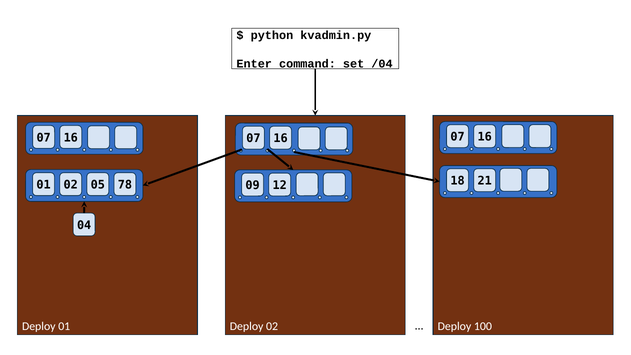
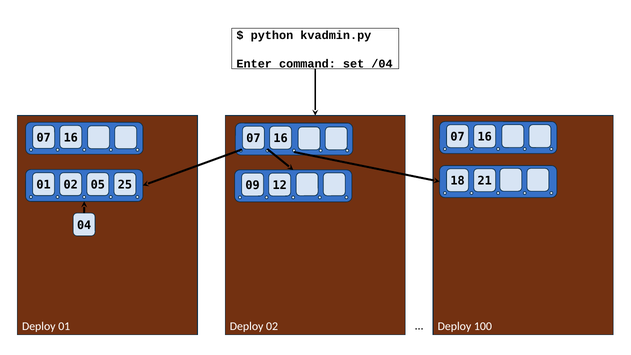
78: 78 -> 25
